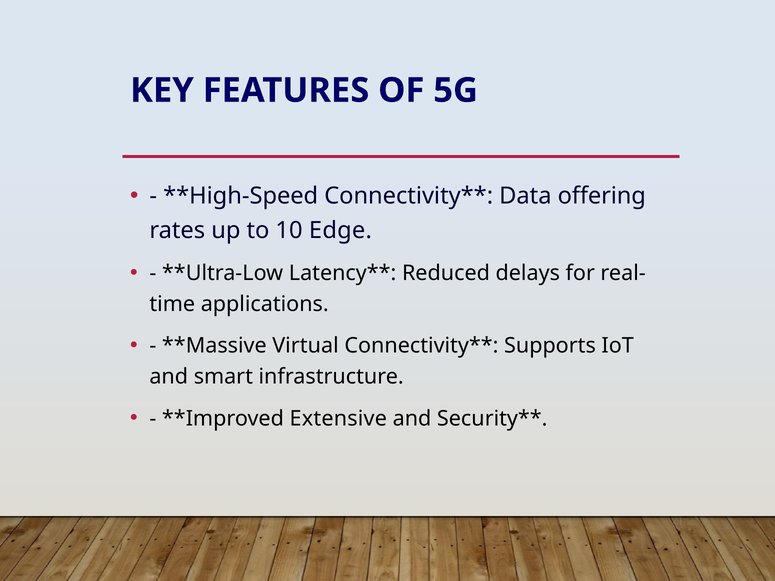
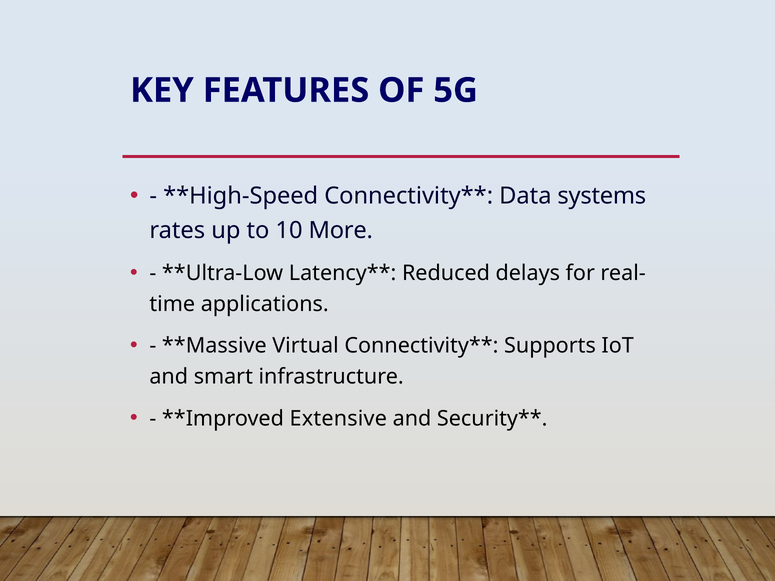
offering: offering -> systems
Edge: Edge -> More
